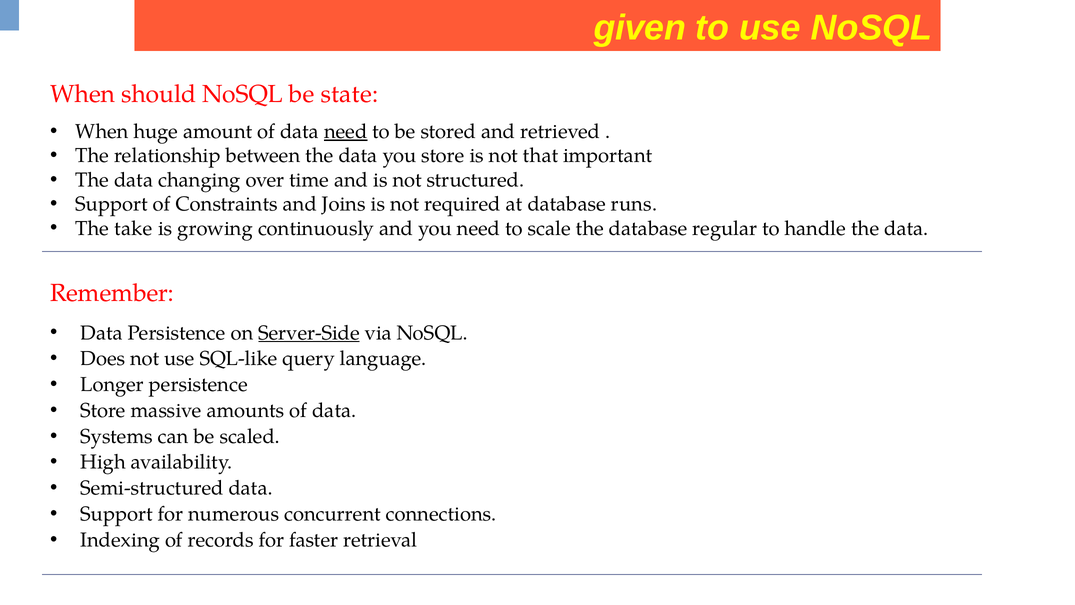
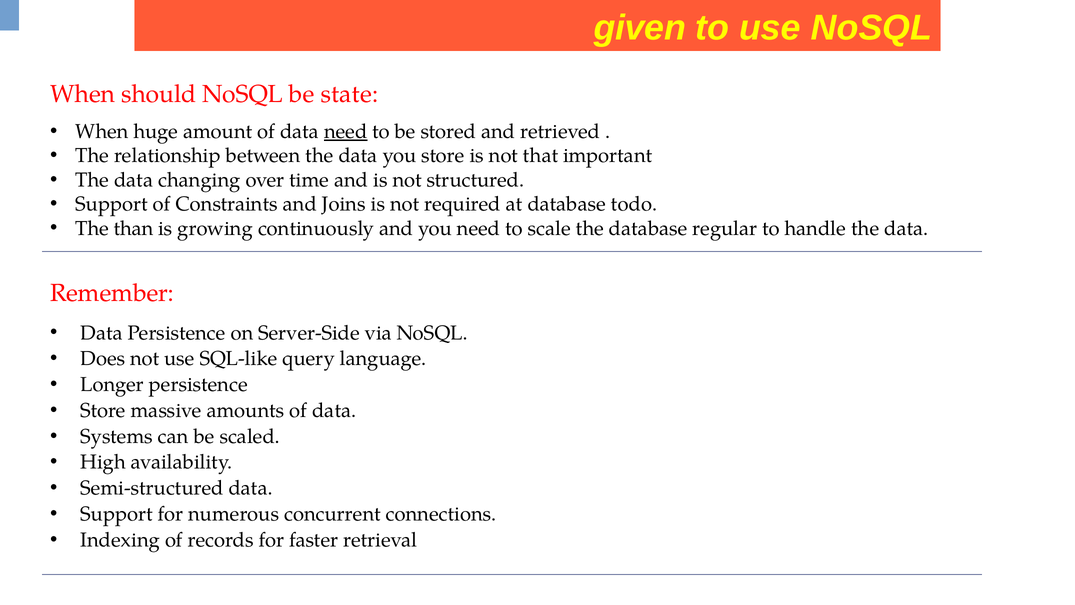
runs: runs -> todo
take: take -> than
Server-Side underline: present -> none
